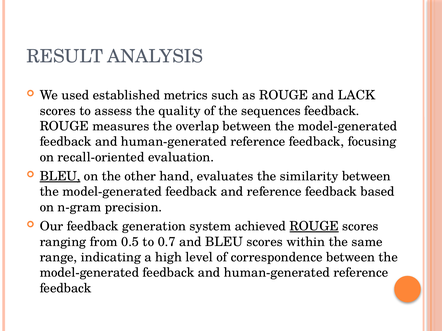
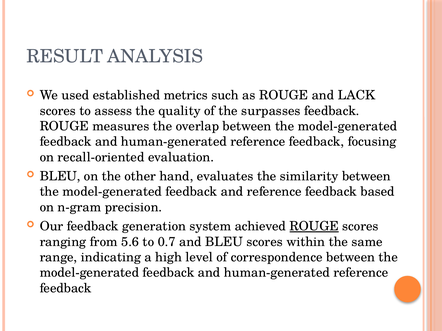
sequences: sequences -> surpasses
BLEU at (60, 177) underline: present -> none
0.5: 0.5 -> 5.6
